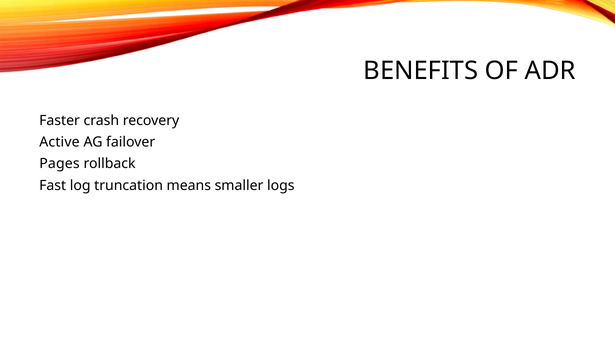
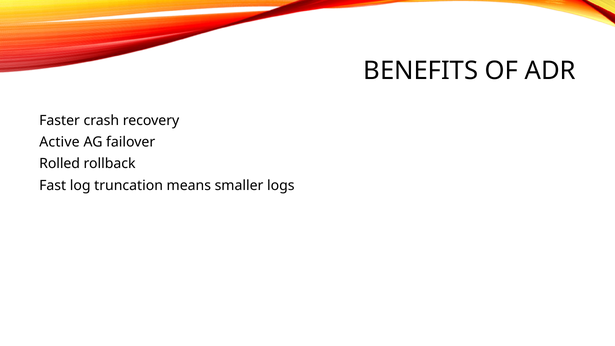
Pages: Pages -> Rolled
